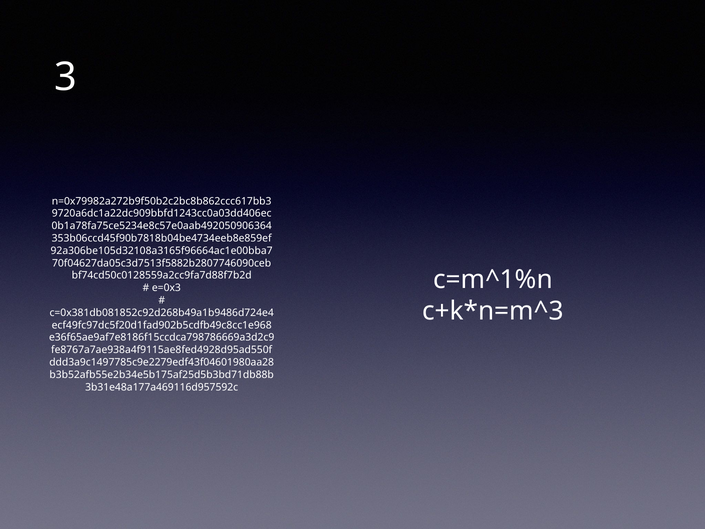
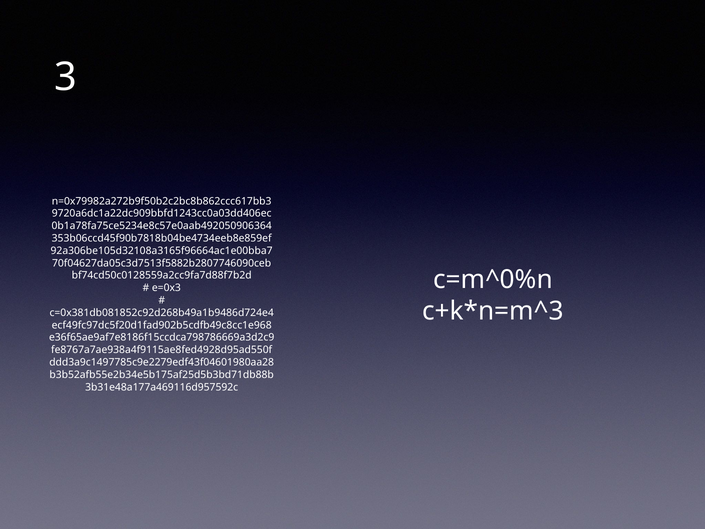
c=m^1%n: c=m^1%n -> c=m^0%n
